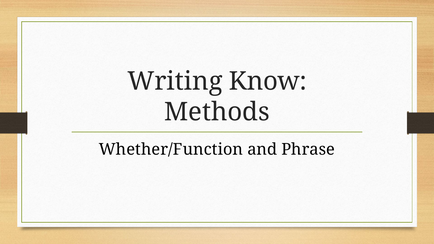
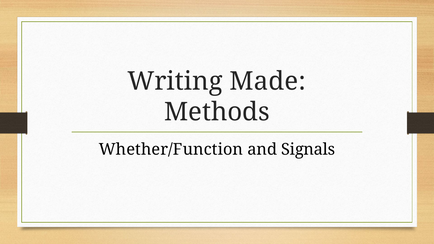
Know: Know -> Made
Phrase: Phrase -> Signals
